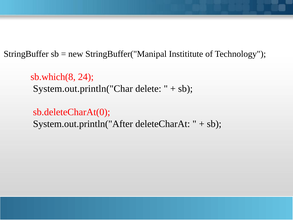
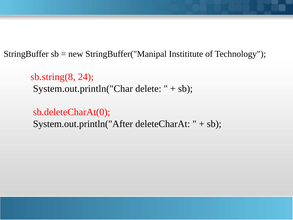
sb.which(8: sb.which(8 -> sb.string(8
